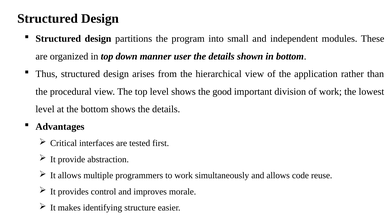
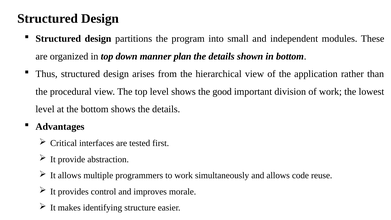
user: user -> plan
